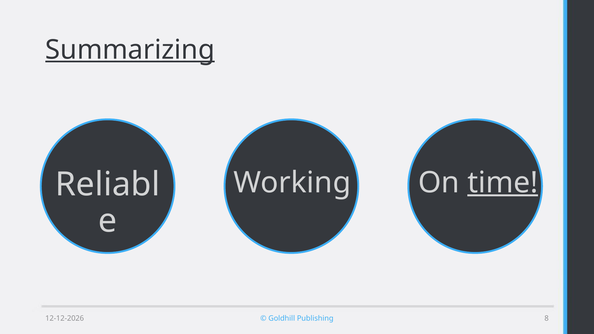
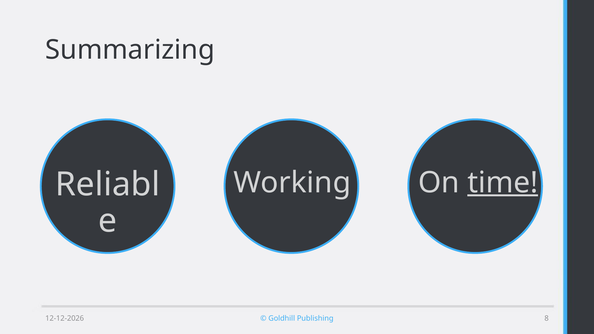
Summarizing underline: present -> none
